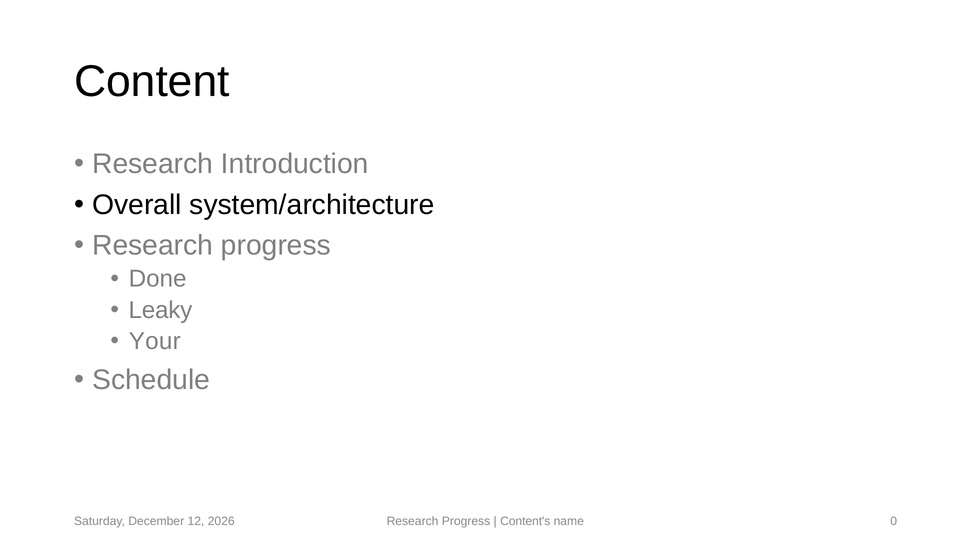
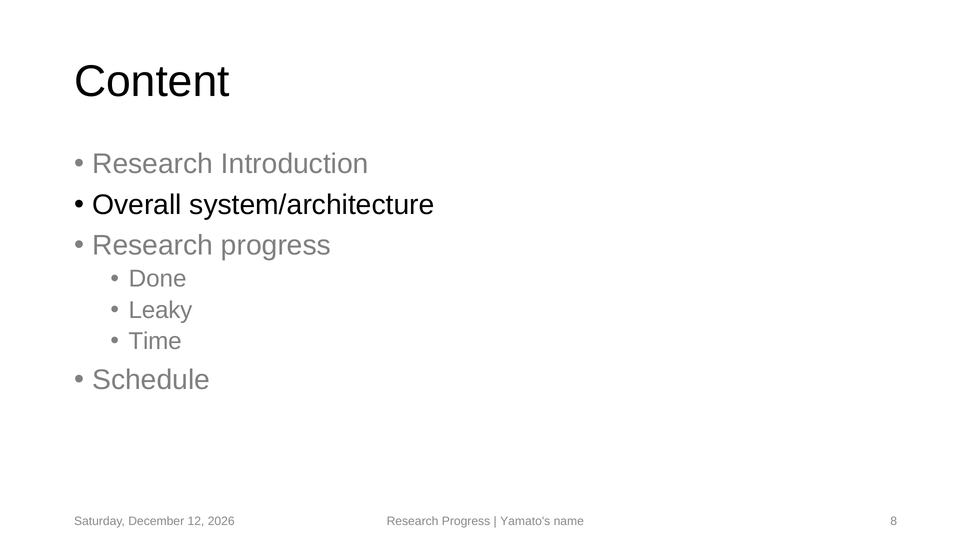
Your: Your -> Time
Content's: Content's -> Yamato's
0: 0 -> 8
